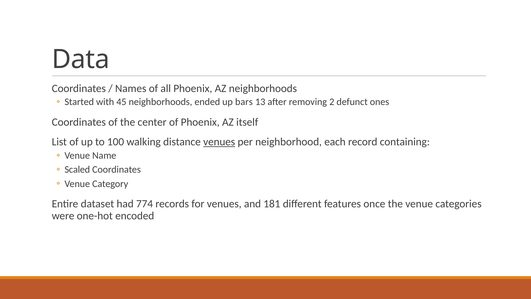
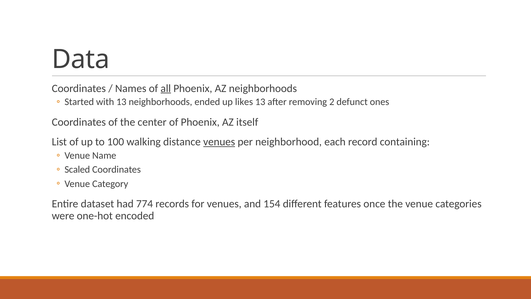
all underline: none -> present
with 45: 45 -> 13
bars: bars -> likes
181: 181 -> 154
